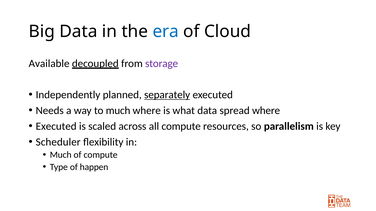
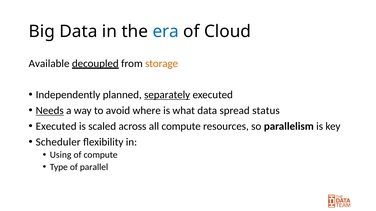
storage colour: purple -> orange
Needs underline: none -> present
to much: much -> avoid
spread where: where -> status
Much at (61, 155): Much -> Using
happen: happen -> parallel
